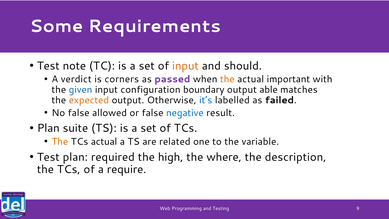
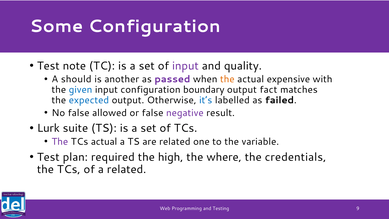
Some Requirements: Requirements -> Configuration
input at (185, 66) colour: orange -> purple
should: should -> quality
verdict: verdict -> should
corners: corners -> another
important: important -> expensive
able: able -> fact
expected colour: orange -> blue
negative colour: blue -> purple
Plan at (48, 128): Plan -> Lurk
The at (60, 142) colour: orange -> purple
description: description -> credentials
a require: require -> related
